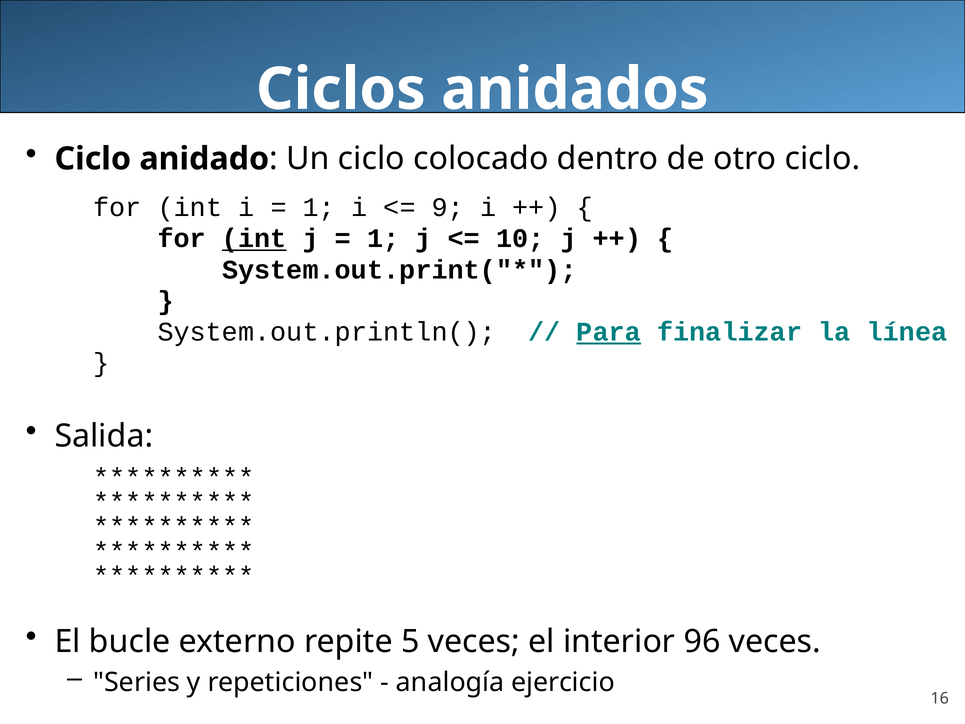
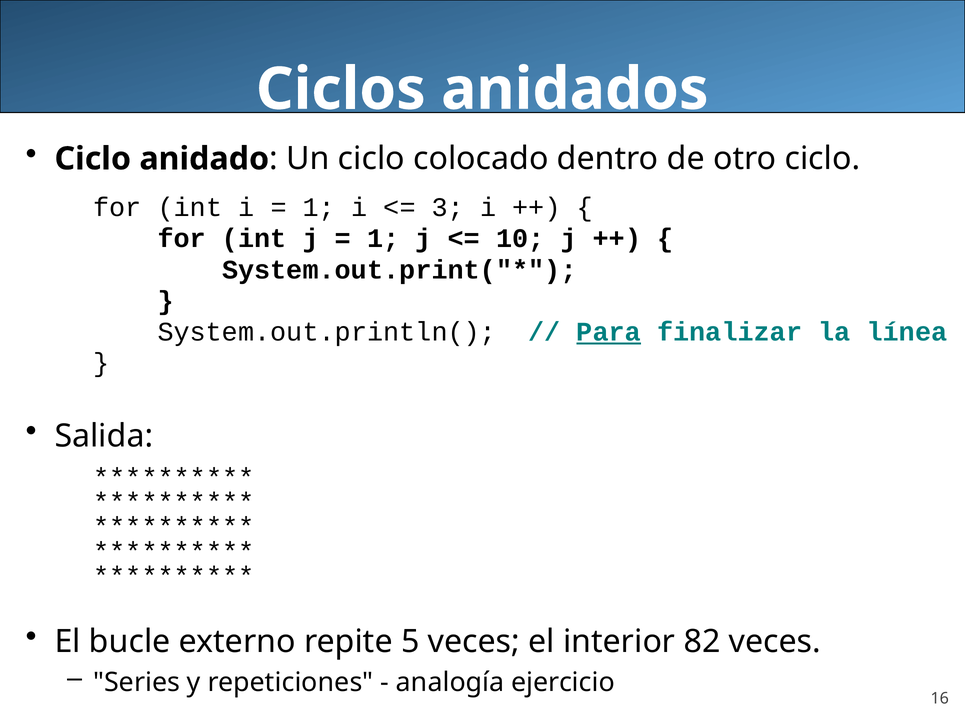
9: 9 -> 3
int at (254, 238) underline: present -> none
96: 96 -> 82
